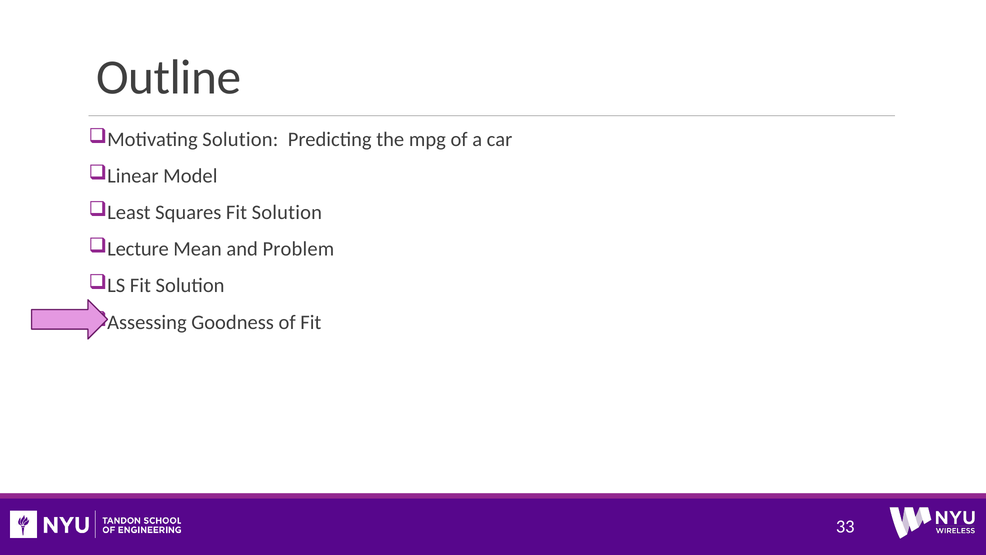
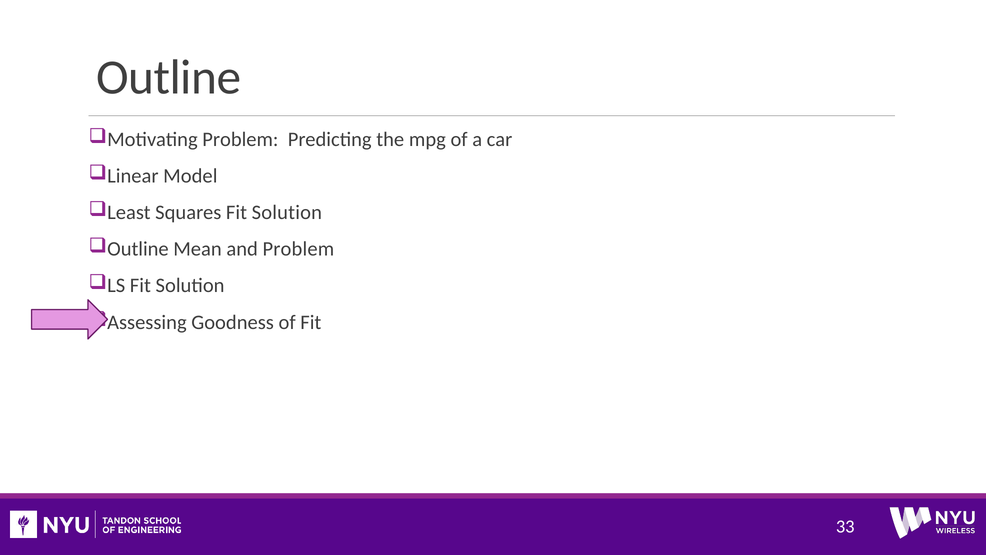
Motivating Solution: Solution -> Problem
Lecture at (138, 249): Lecture -> Outline
